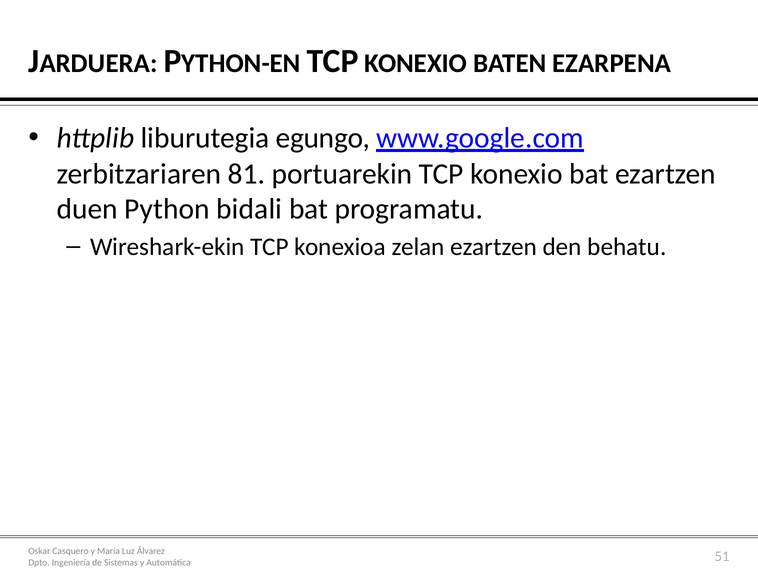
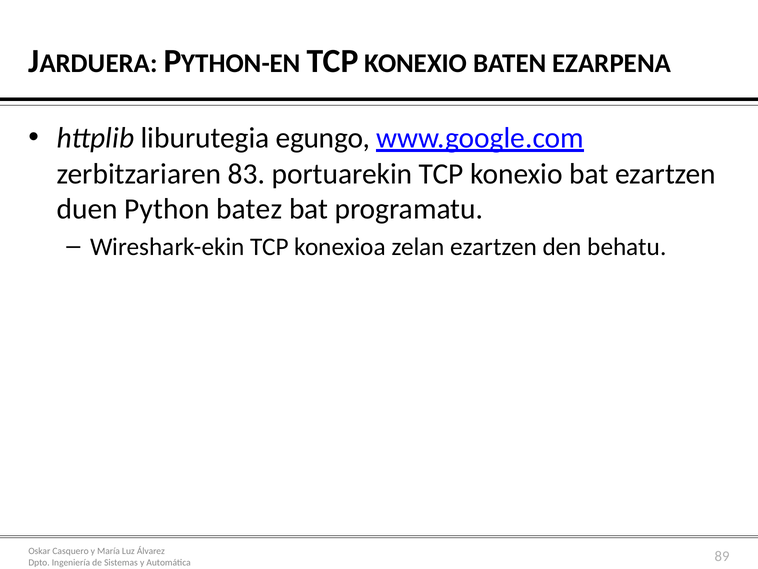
81: 81 -> 83
bidali: bidali -> batez
51: 51 -> 89
